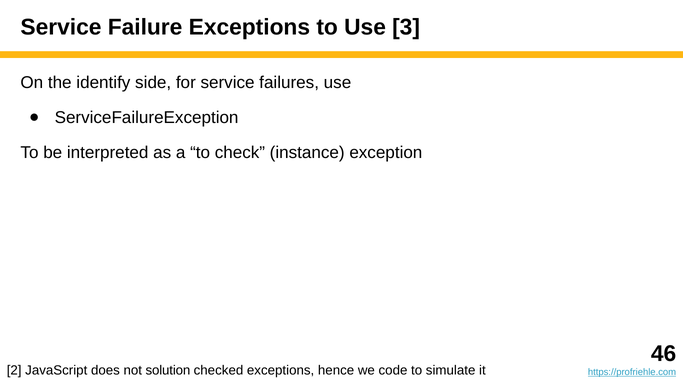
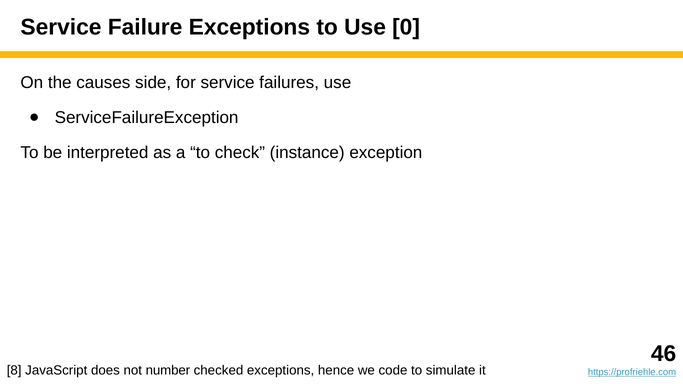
3: 3 -> 0
identify: identify -> causes
2: 2 -> 8
solution: solution -> number
